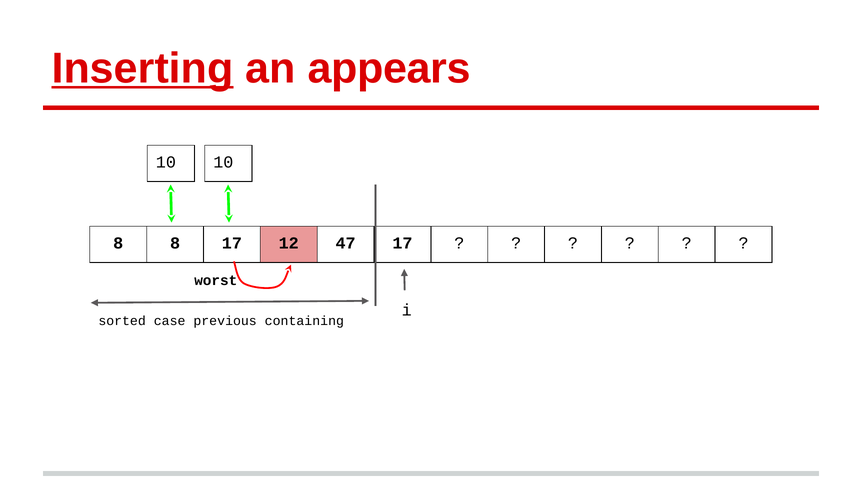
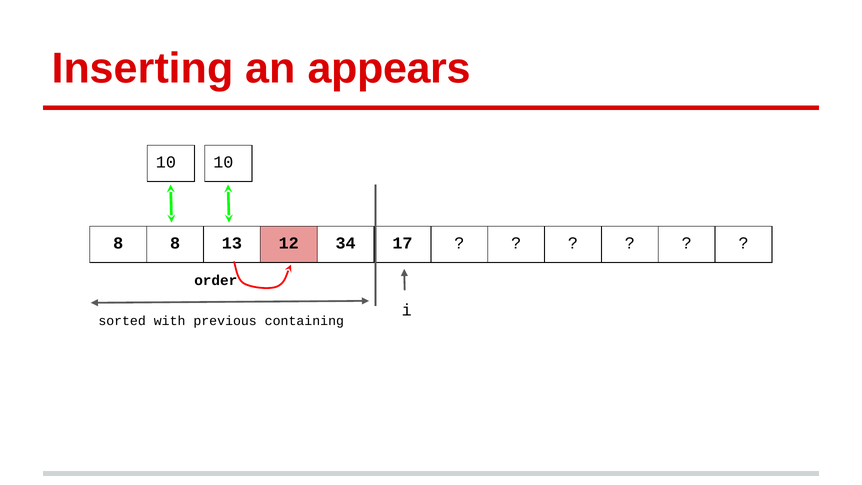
Inserting underline: present -> none
8 17: 17 -> 13
47: 47 -> 34
worst: worst -> order
case: case -> with
